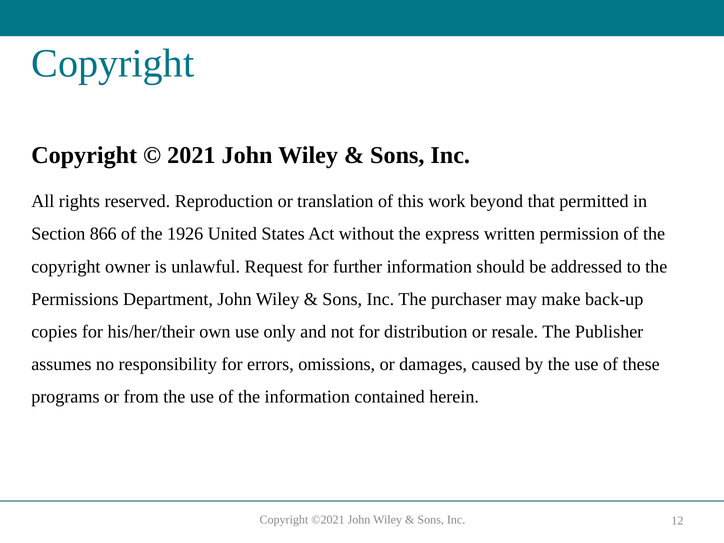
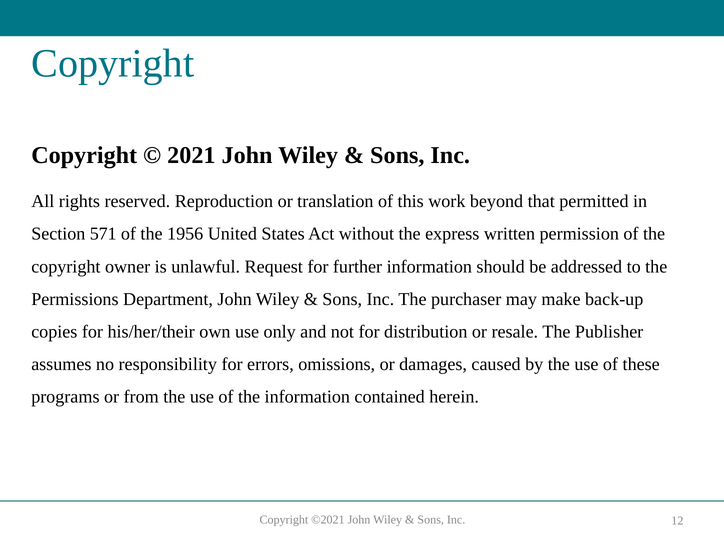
866: 866 -> 571
1926: 1926 -> 1956
